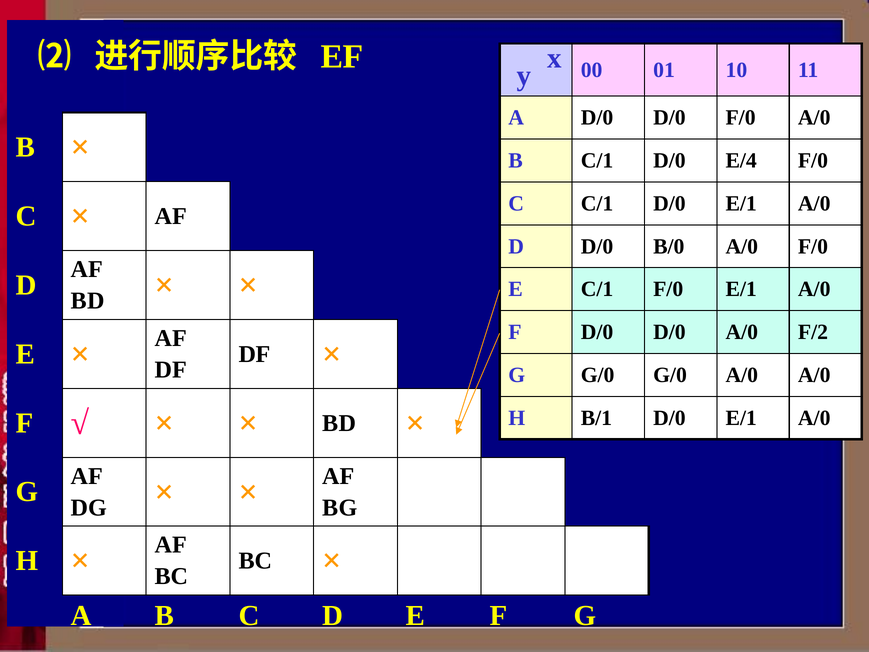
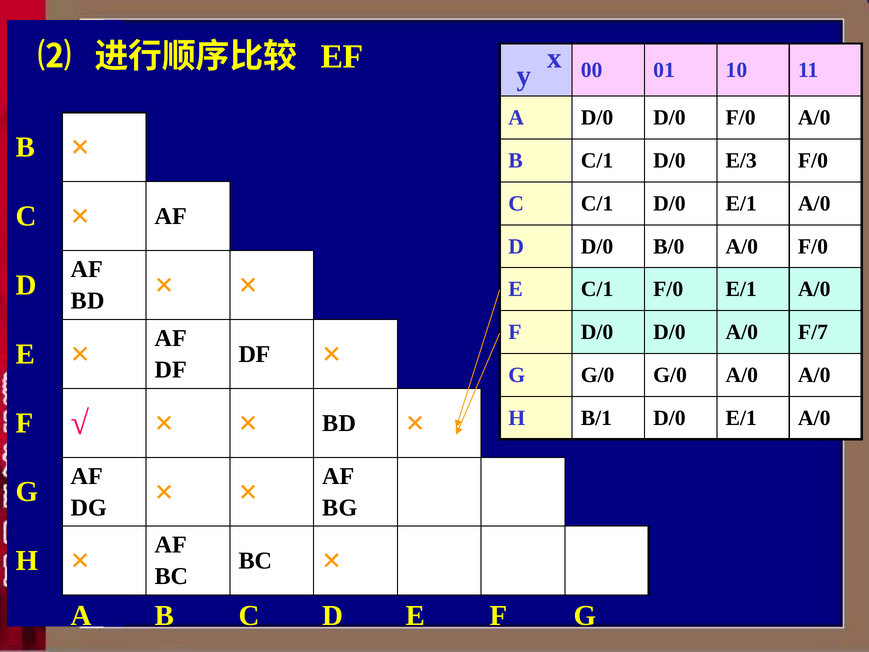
E/4: E/4 -> E/3
F/2: F/2 -> F/7
